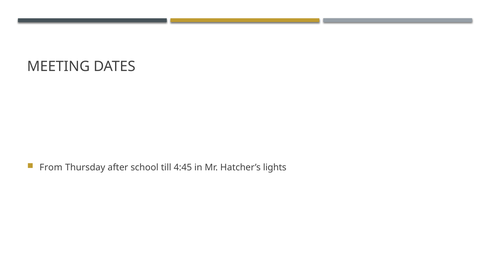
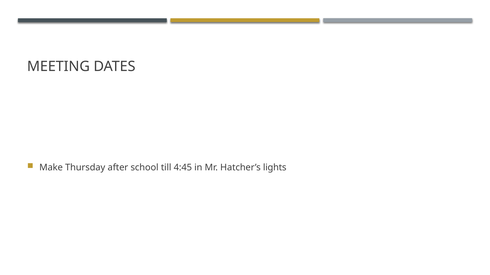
From: From -> Make
